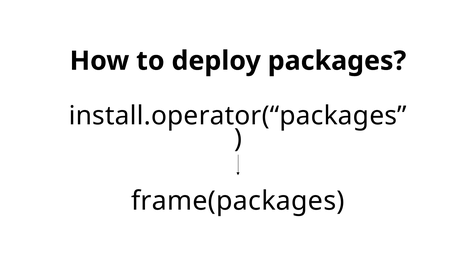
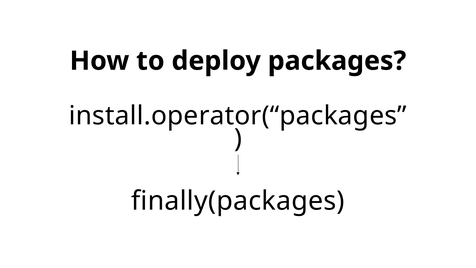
frame(packages: frame(packages -> finally(packages
